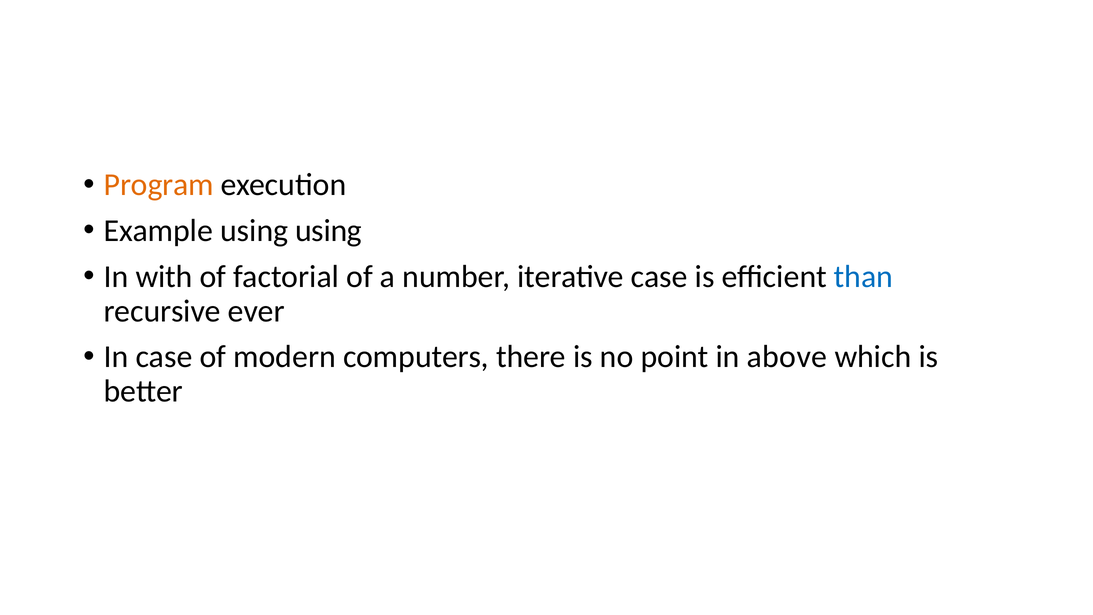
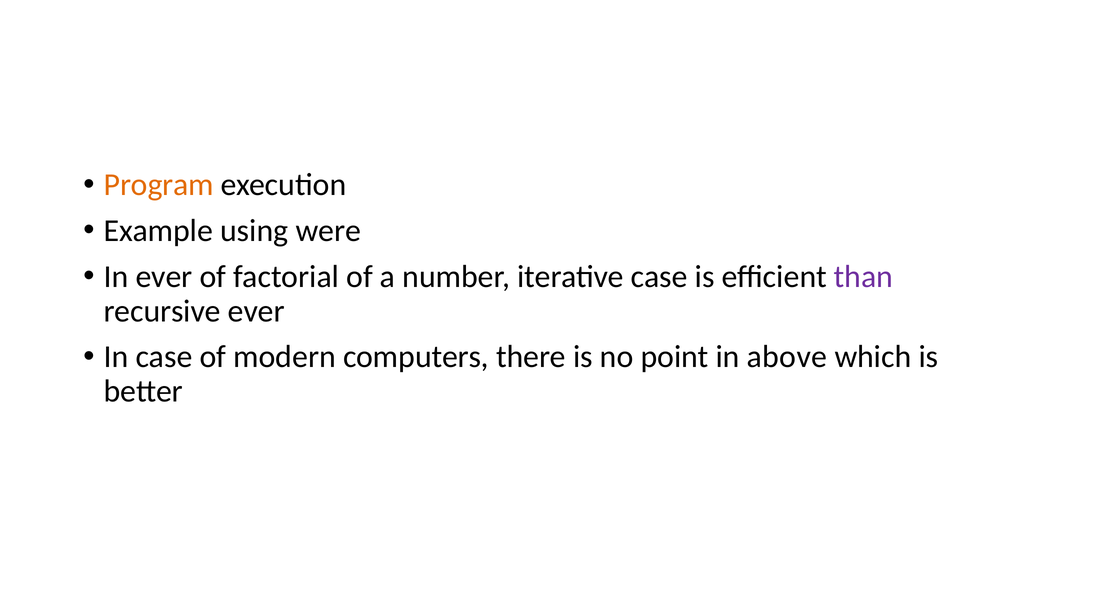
using using: using -> were
In with: with -> ever
than colour: blue -> purple
